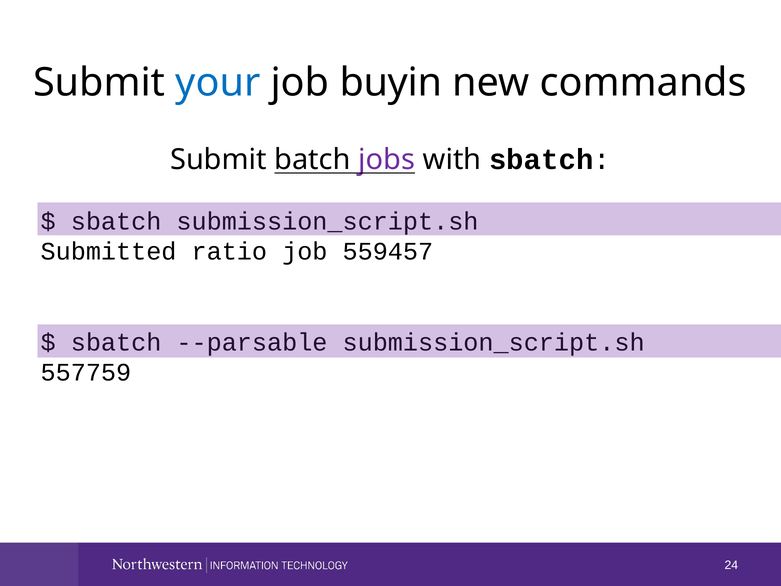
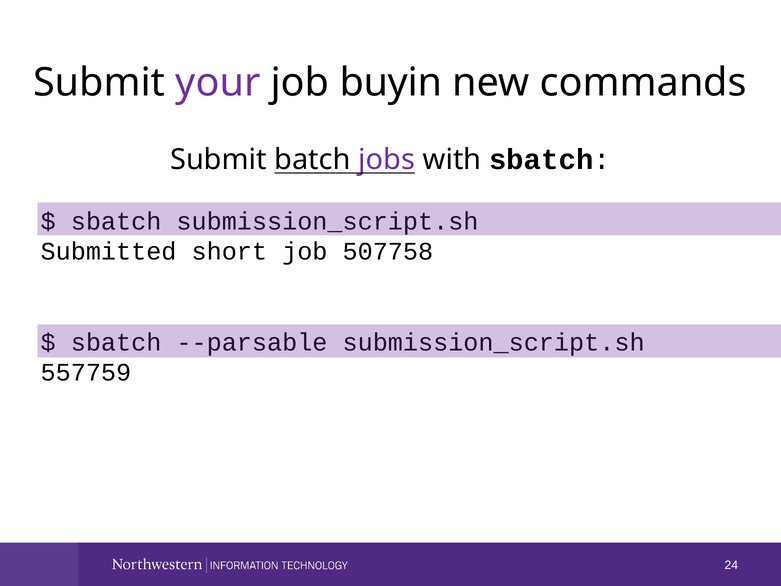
your colour: blue -> purple
ratio: ratio -> short
559457: 559457 -> 507758
